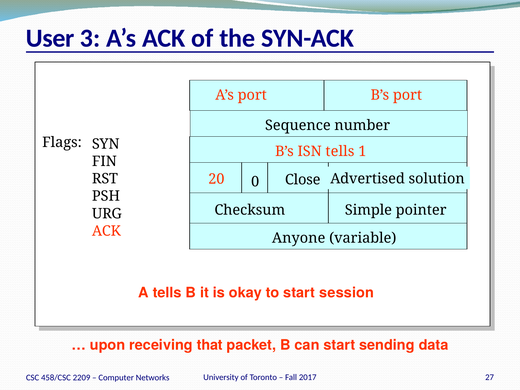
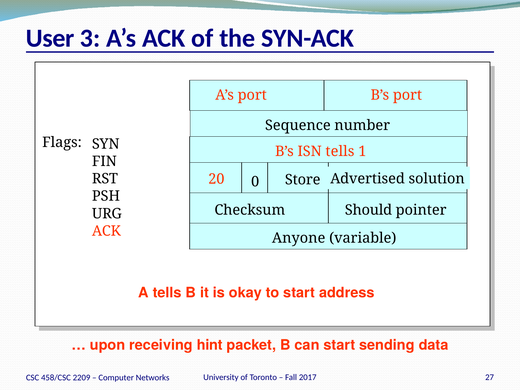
Close: Close -> Store
Simple: Simple -> Should
session: session -> address
that: that -> hint
